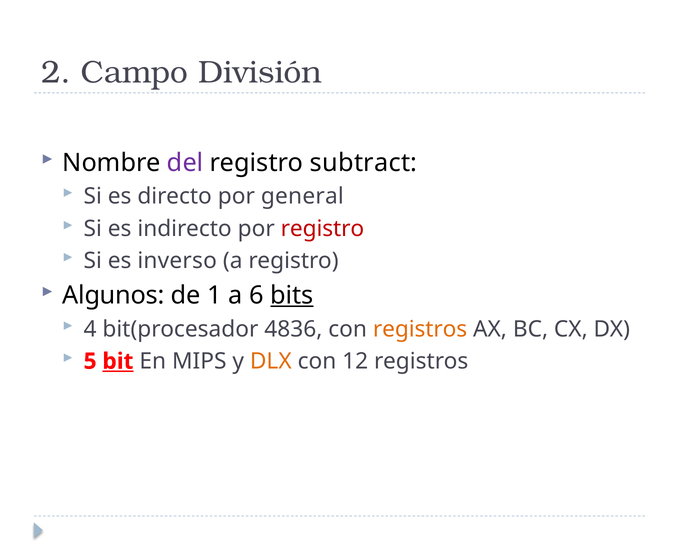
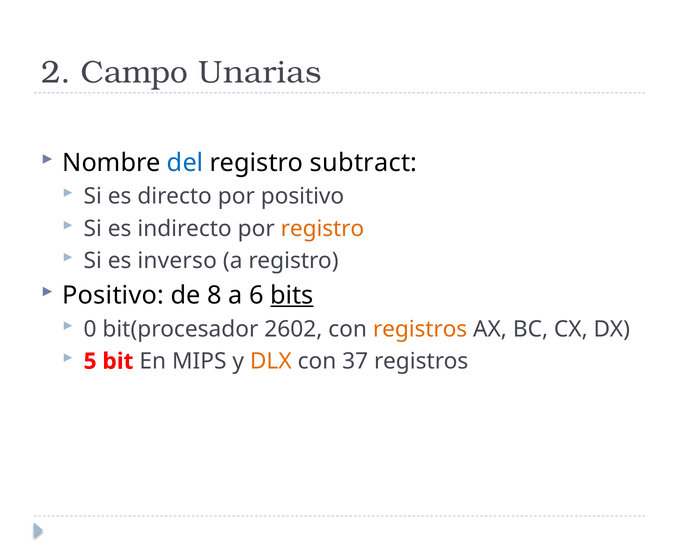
División: División -> Unarias
del colour: purple -> blue
por general: general -> positivo
registro at (322, 229) colour: red -> orange
Algunos at (113, 296): Algunos -> Positivo
1: 1 -> 8
4: 4 -> 0
4836: 4836 -> 2602
bit underline: present -> none
12: 12 -> 37
